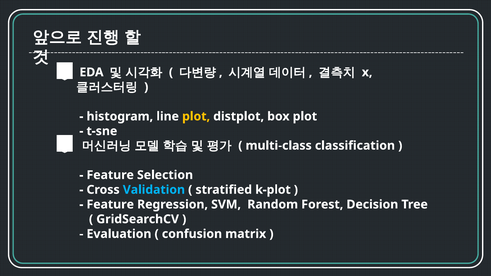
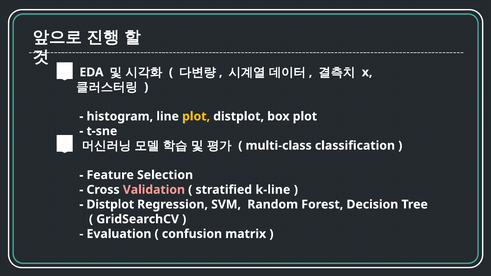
Validation colour: light blue -> pink
k-plot: k-plot -> k-line
Feature at (110, 205): Feature -> Distplot
